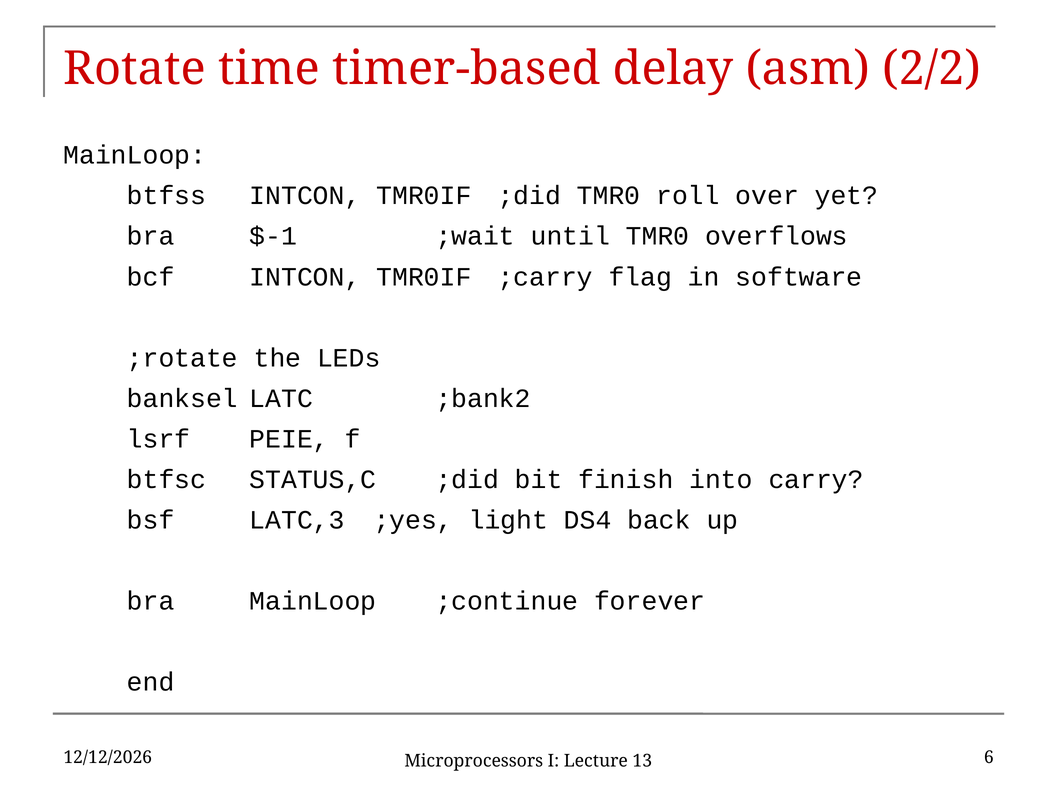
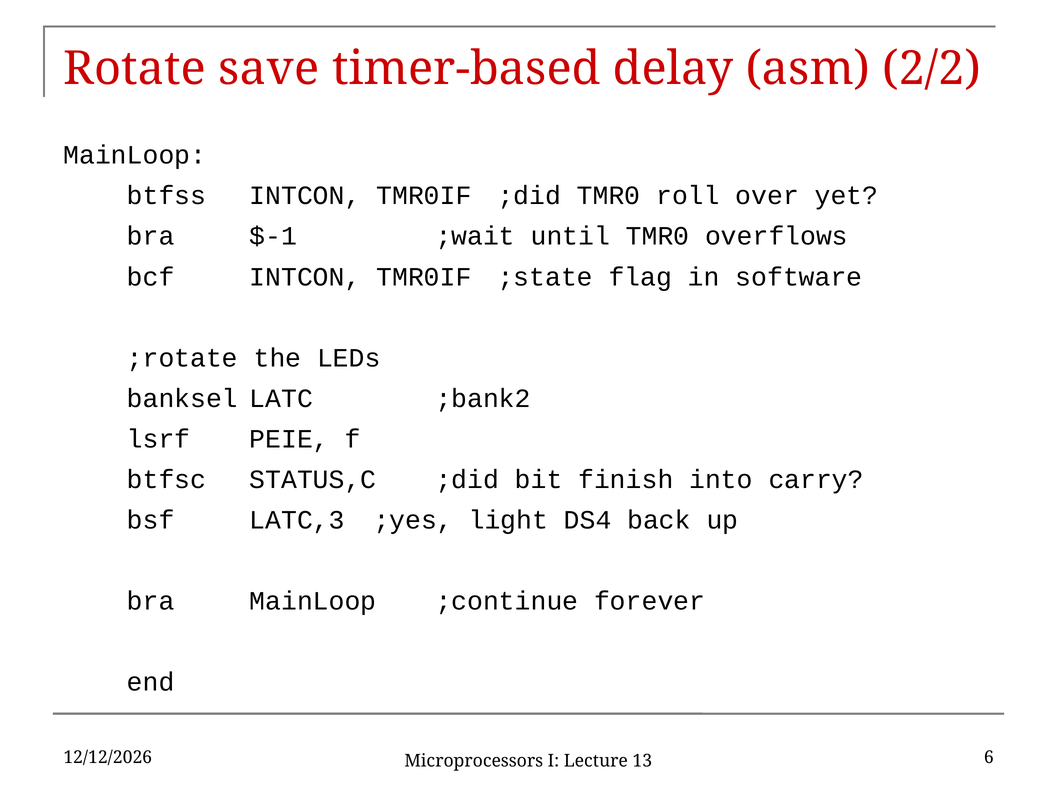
time: time -> save
;carry: ;carry -> ;state
